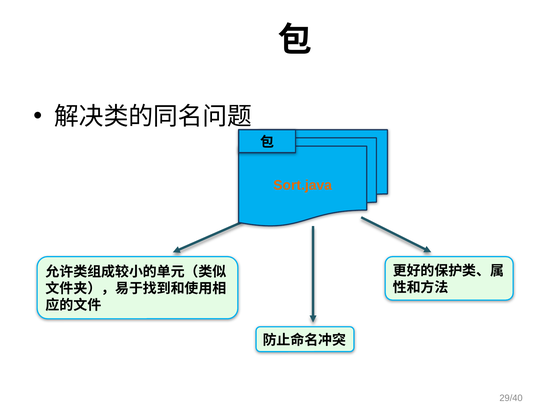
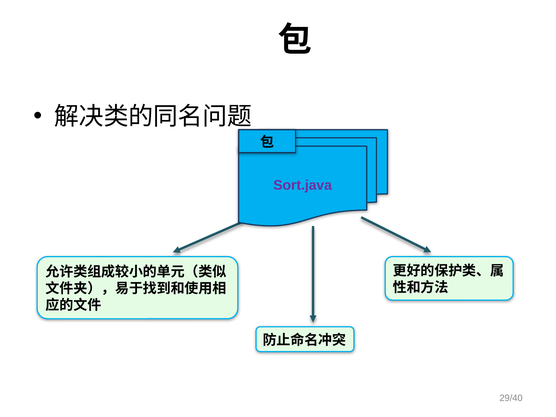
Sort.java colour: orange -> purple
